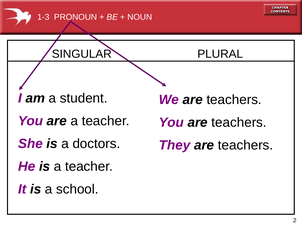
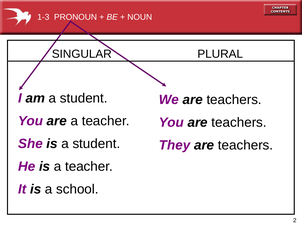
is a doctors: doctors -> student
